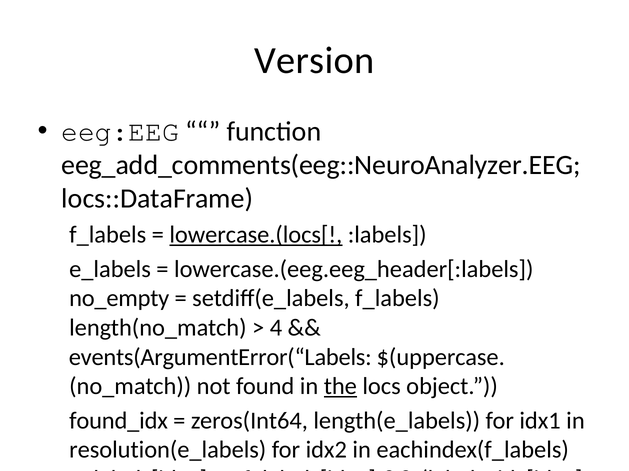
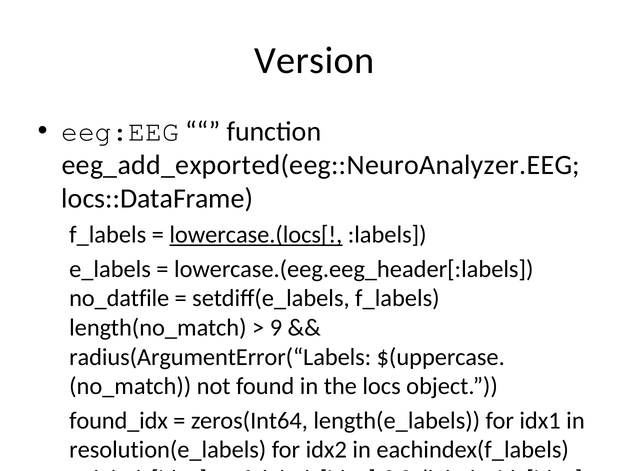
eeg_add_comments(eeg::NeuroAnalyzer.EEG: eeg_add_comments(eeg::NeuroAnalyzer.EEG -> eeg_add_exported(eeg::NeuroAnalyzer.EEG
no_empty: no_empty -> no_datfile
4: 4 -> 9
events(ArgumentError(“Labels: events(ArgumentError(“Labels -> radius(ArgumentError(“Labels
the underline: present -> none
